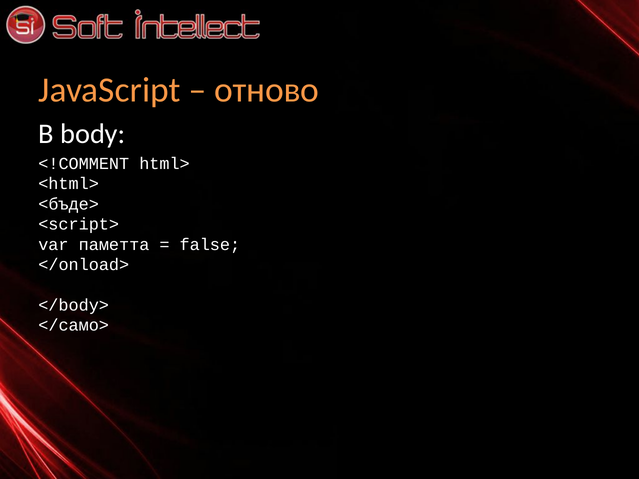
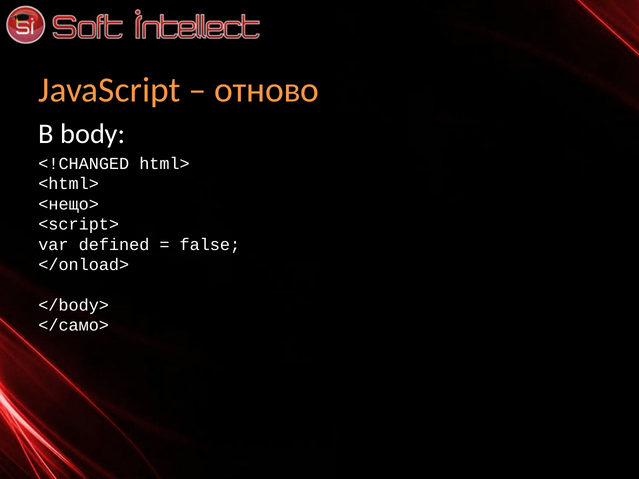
<!COMMENT: <!COMMENT -> <!CHANGED
<бъде>: <бъде> -> <нещо>
паметта: паметта -> defined
